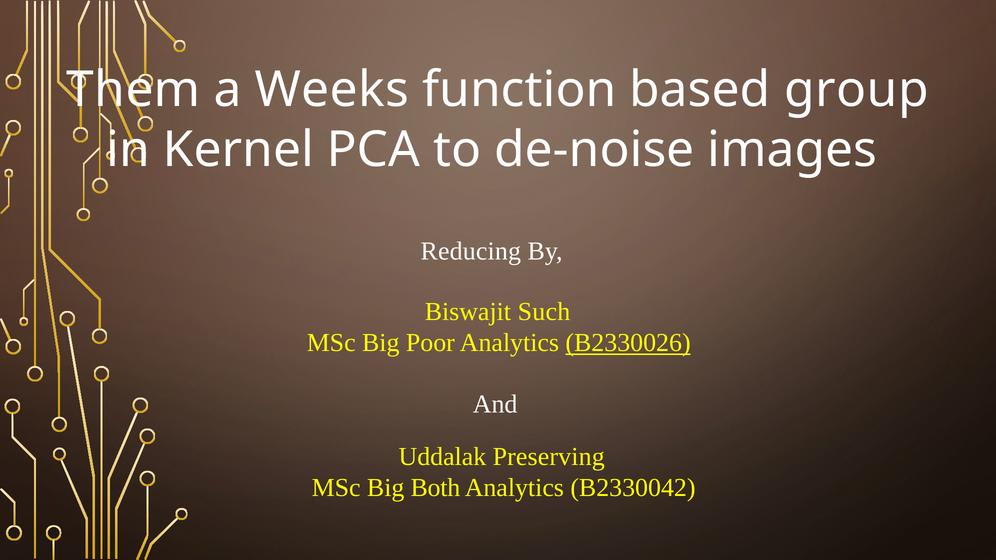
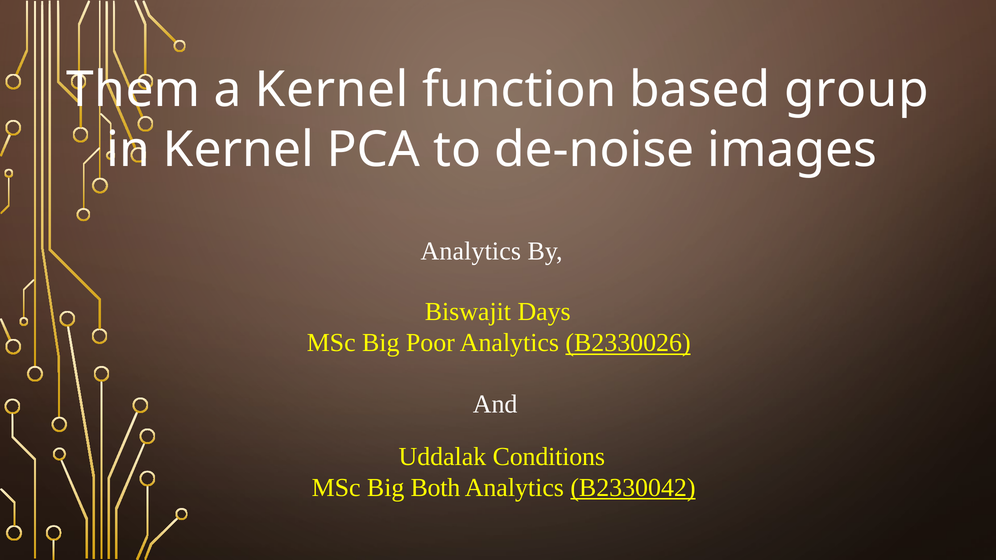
a Weeks: Weeks -> Kernel
Reducing at (471, 251): Reducing -> Analytics
Such: Such -> Days
Preserving: Preserving -> Conditions
B2330042 underline: none -> present
